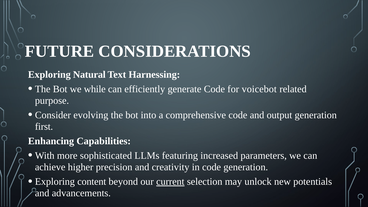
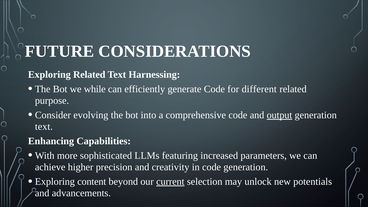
Exploring Natural: Natural -> Related
voicebot: voicebot -> different
output underline: none -> present
first at (44, 127): first -> text
